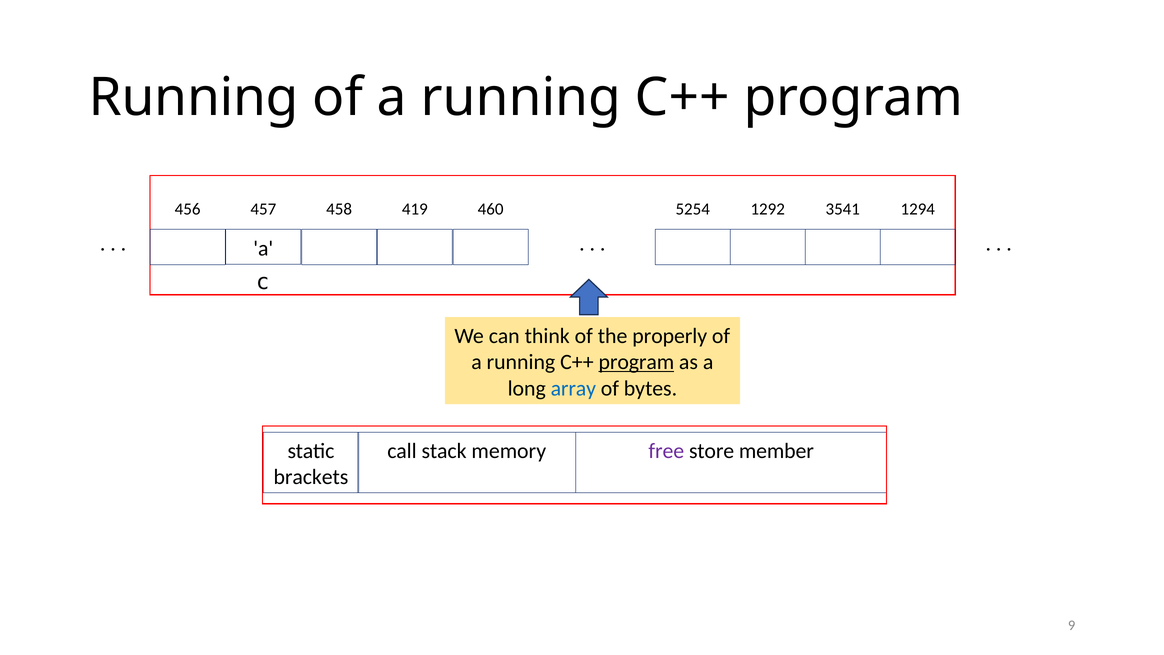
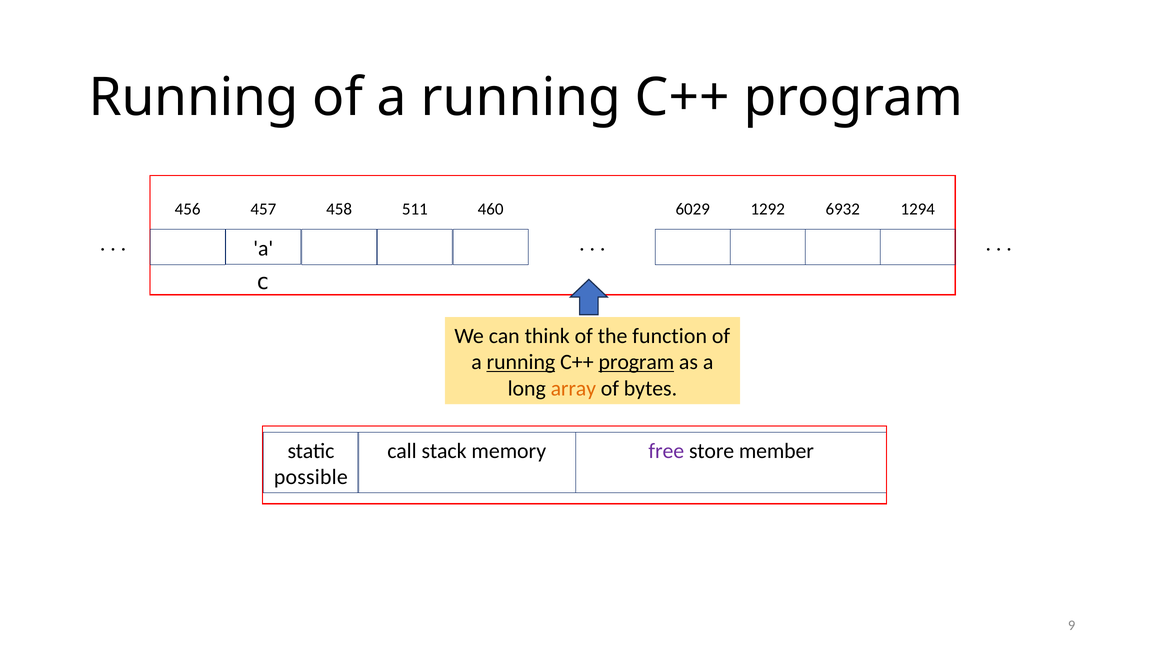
419: 419 -> 511
5254: 5254 -> 6029
3541: 3541 -> 6932
properly: properly -> function
running at (521, 362) underline: none -> present
array colour: blue -> orange
brackets: brackets -> possible
